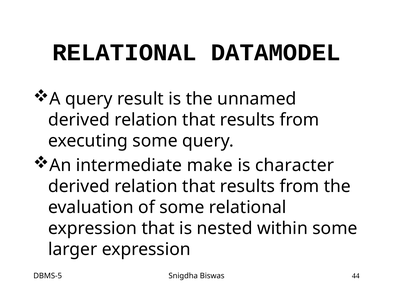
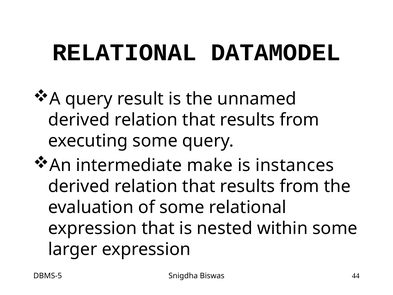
character: character -> instances
